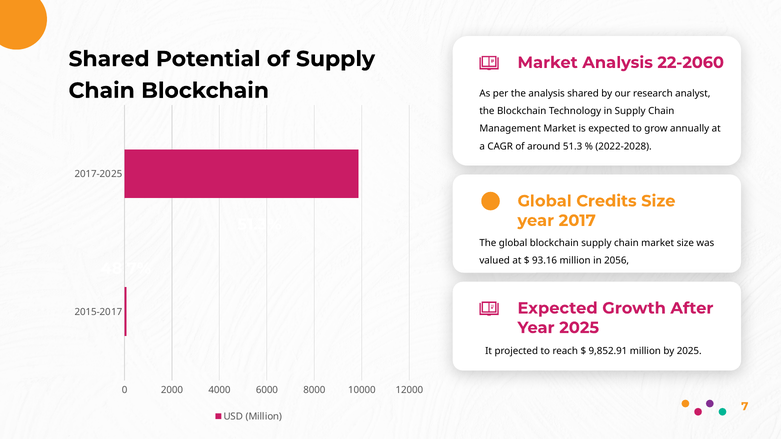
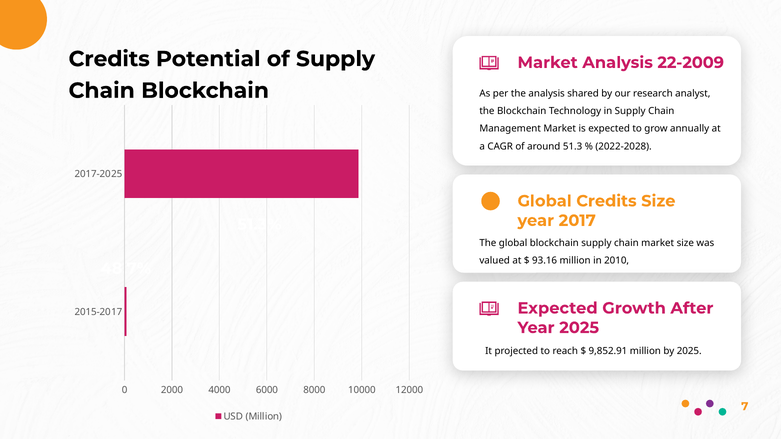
Shared at (109, 59): Shared -> Credits
22-2060: 22-2060 -> 22-2009
2056: 2056 -> 2010
